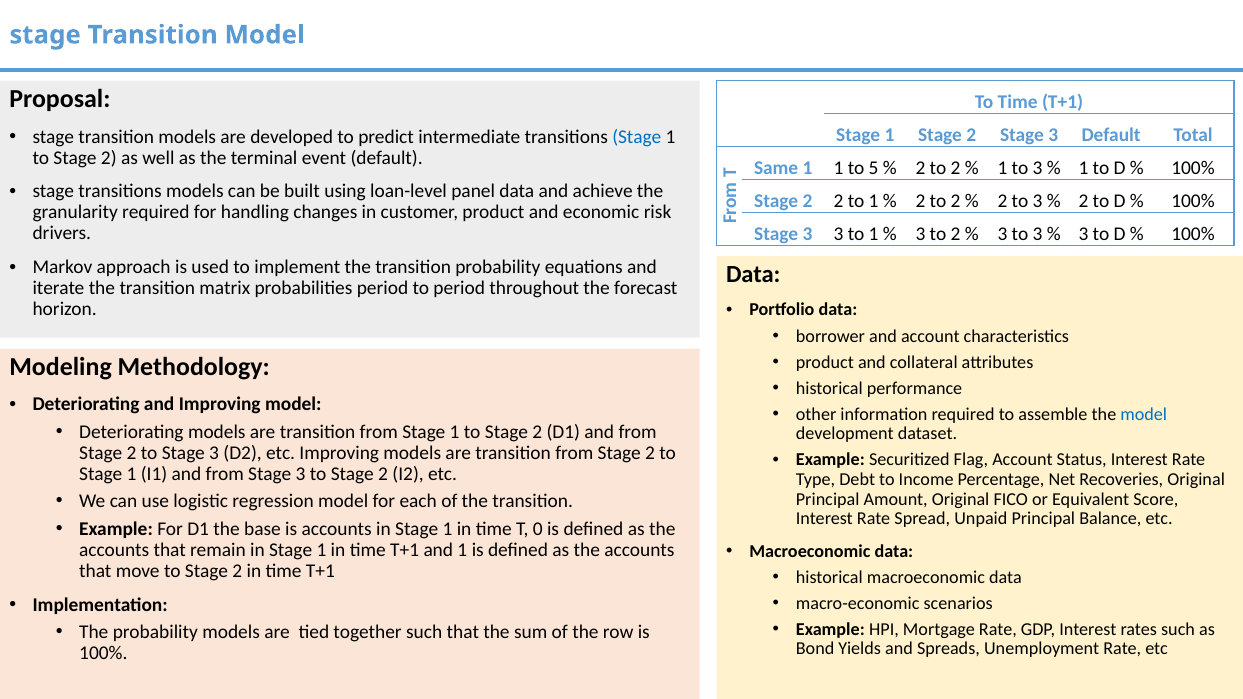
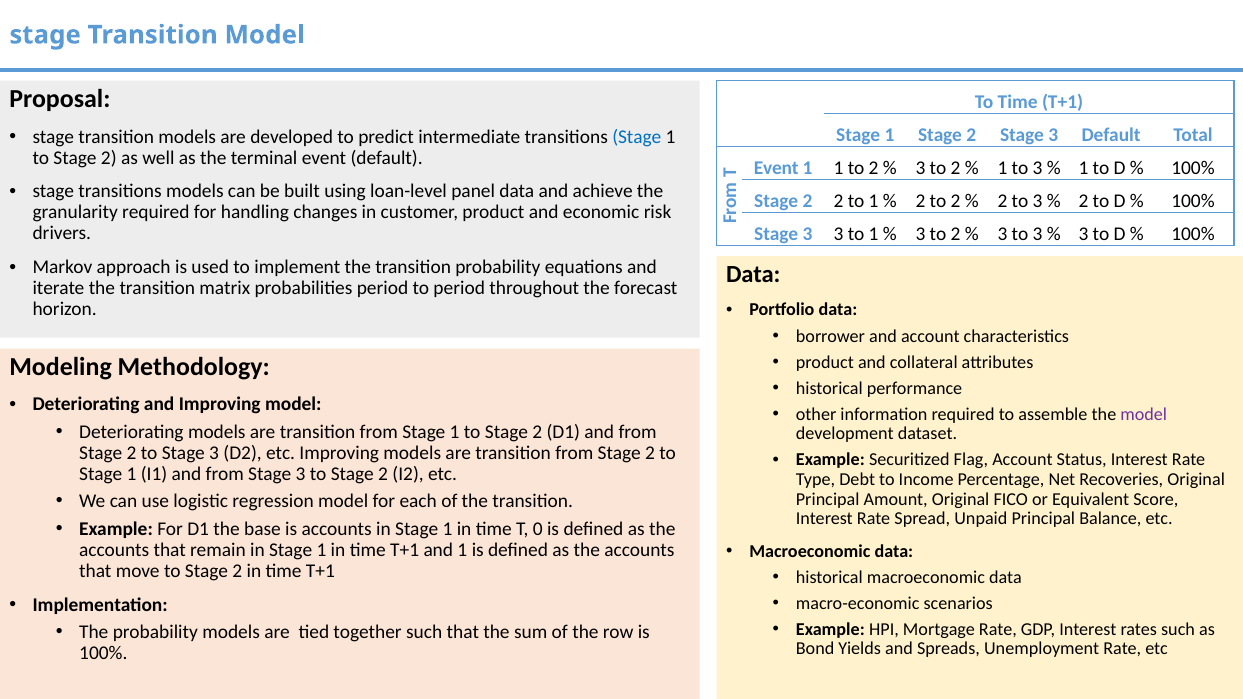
T Same: Same -> Event
1 to 5: 5 -> 2
2 at (920, 168): 2 -> 3
model at (1144, 414) colour: blue -> purple
